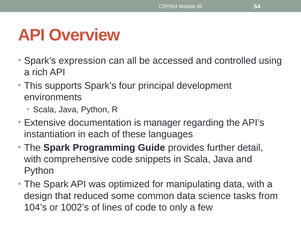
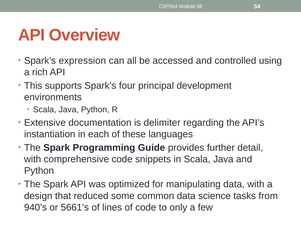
manager: manager -> delimiter
104’s: 104’s -> 940’s
1002’s: 1002’s -> 5661’s
